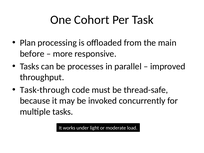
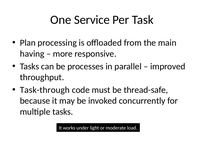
Cohort: Cohort -> Service
before: before -> having
